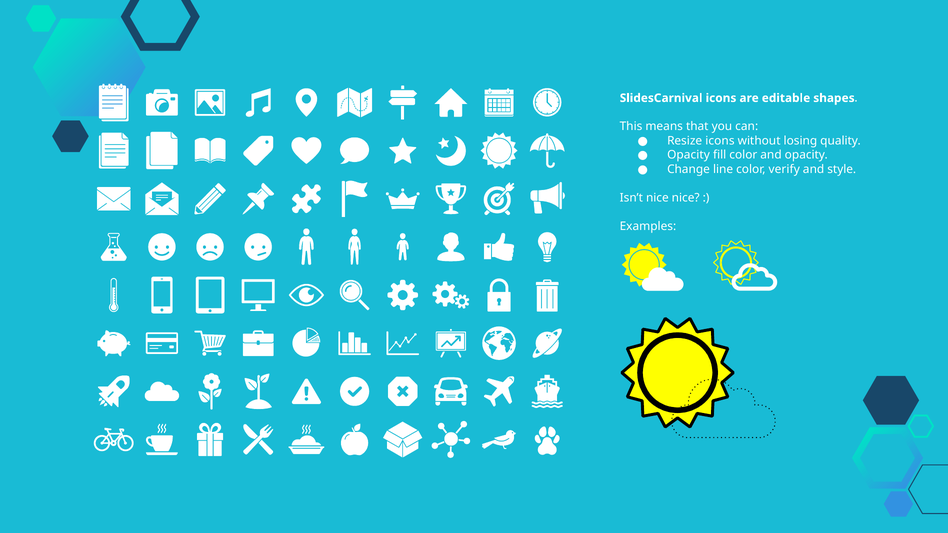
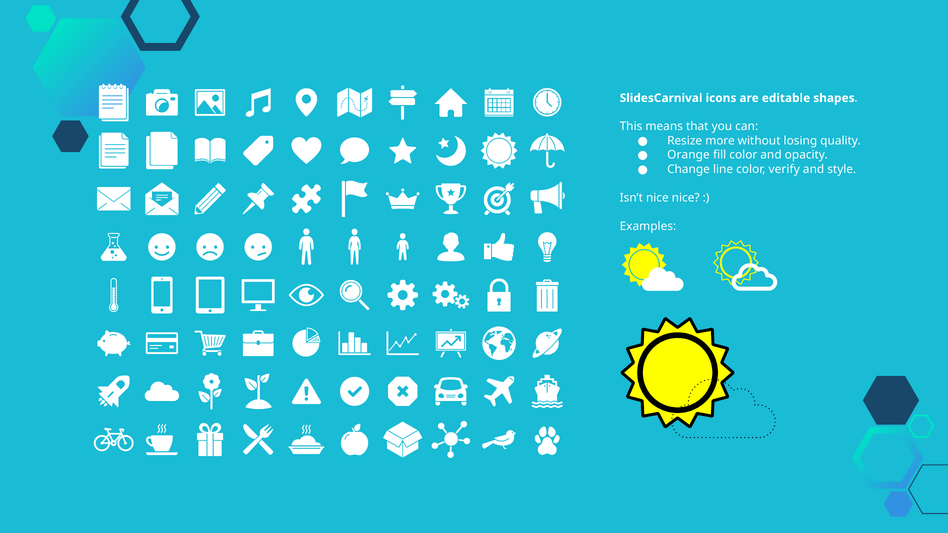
Resize icons: icons -> more
Opacity at (688, 155): Opacity -> Orange
